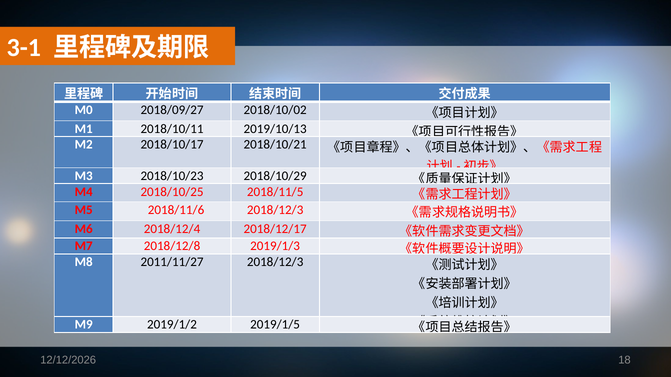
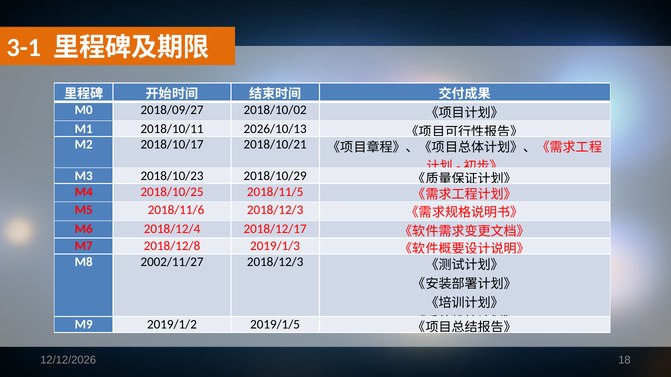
2019/10/13: 2019/10/13 -> 2026/10/13
2011/11/27: 2011/11/27 -> 2002/11/27
